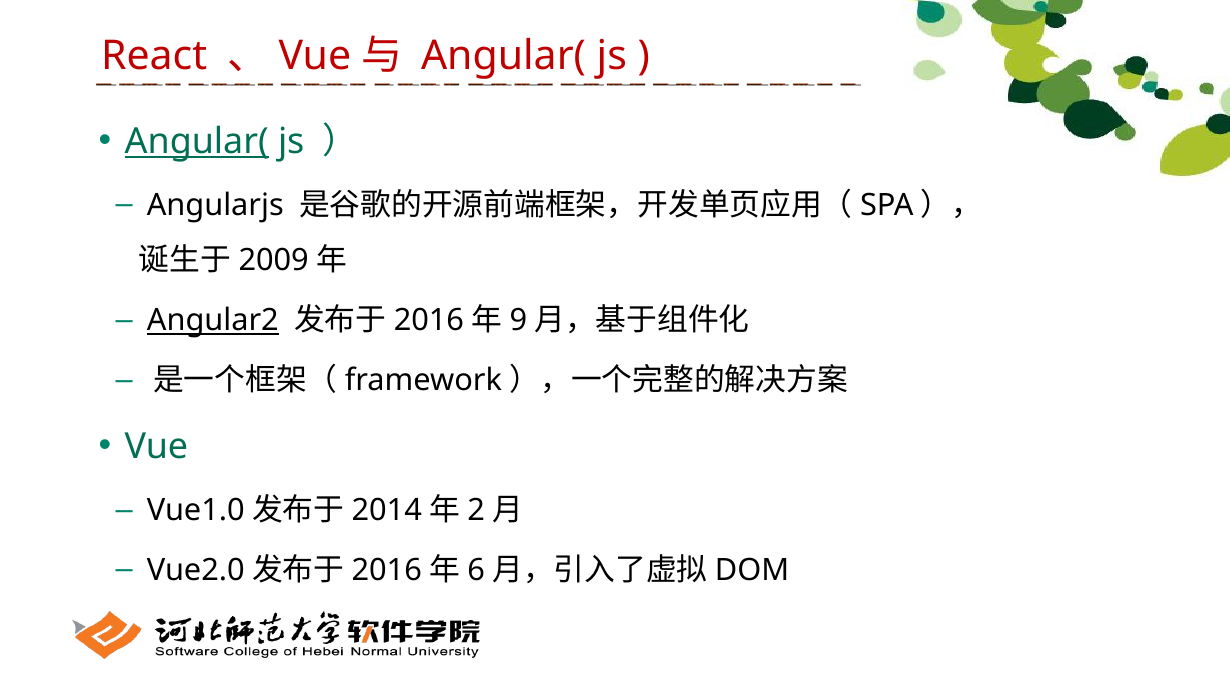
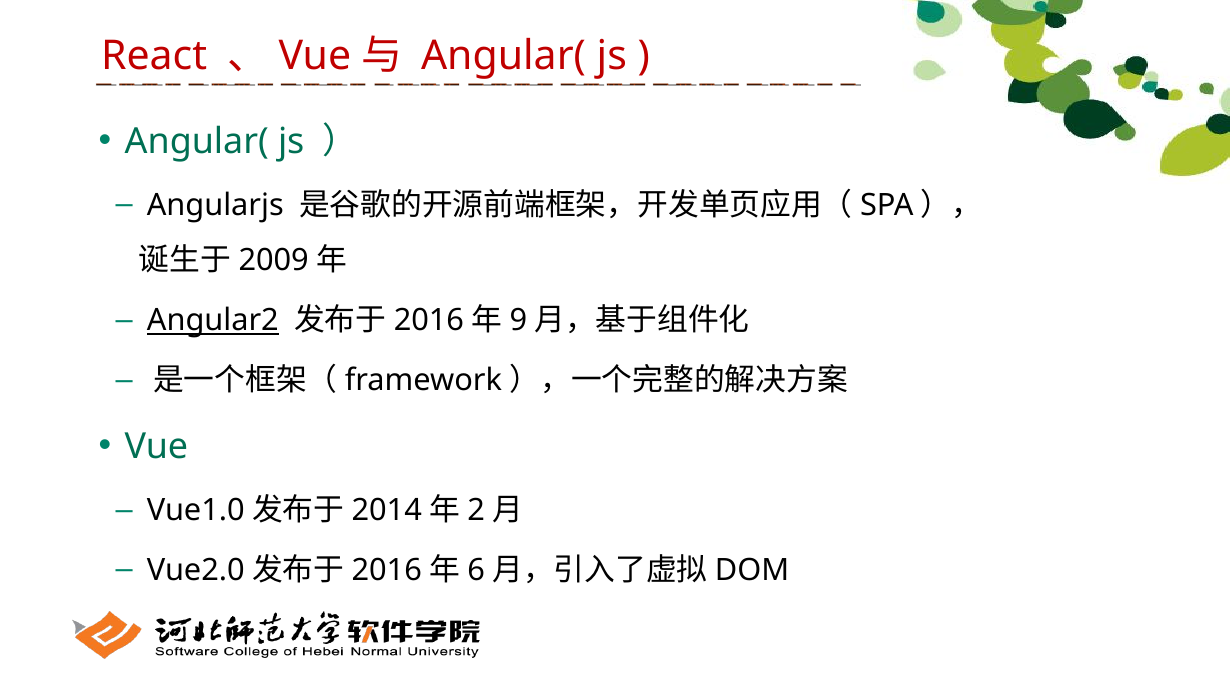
Angular( at (197, 142) underline: present -> none
